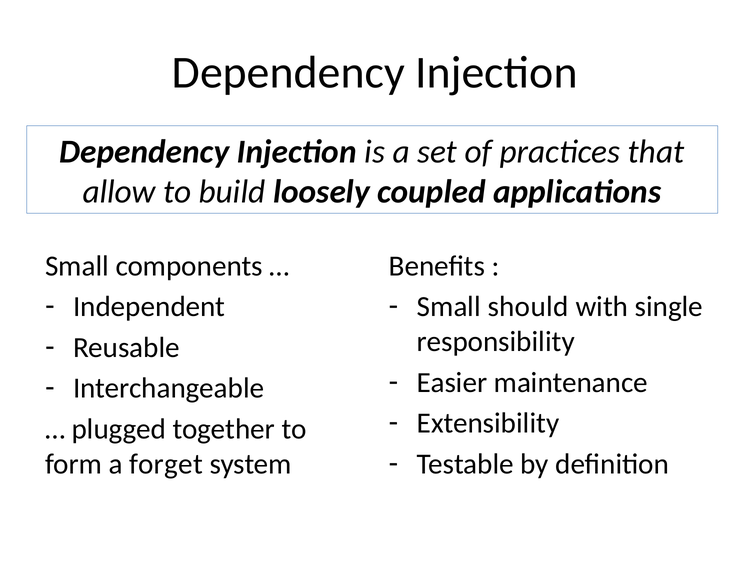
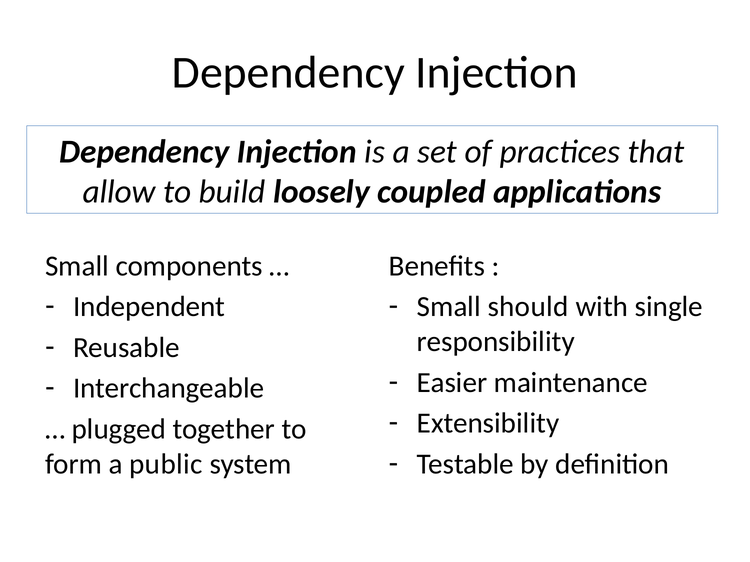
forget: forget -> public
